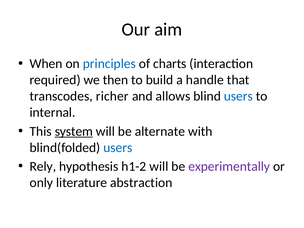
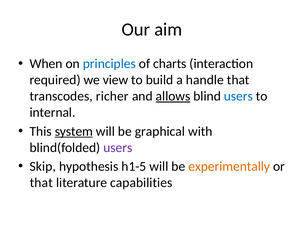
then: then -> view
allows underline: none -> present
alternate: alternate -> graphical
users at (118, 148) colour: blue -> purple
Rely: Rely -> Skip
h1-2: h1-2 -> h1-5
experimentally colour: purple -> orange
only at (41, 183): only -> that
abstraction: abstraction -> capabilities
